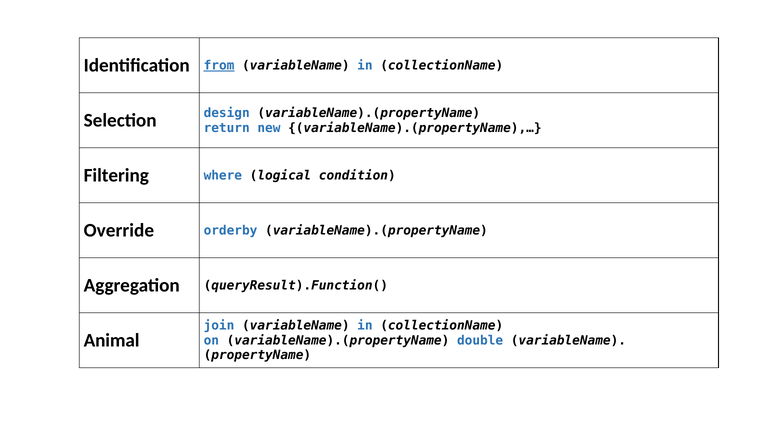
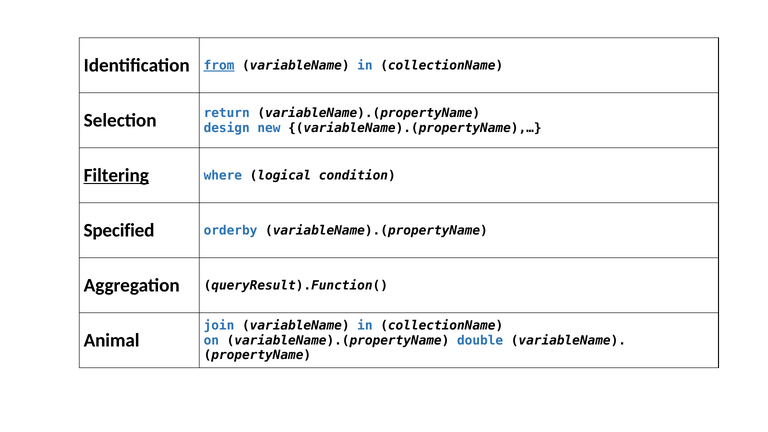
design: design -> return
return: return -> design
Filtering underline: none -> present
Override: Override -> Specified
